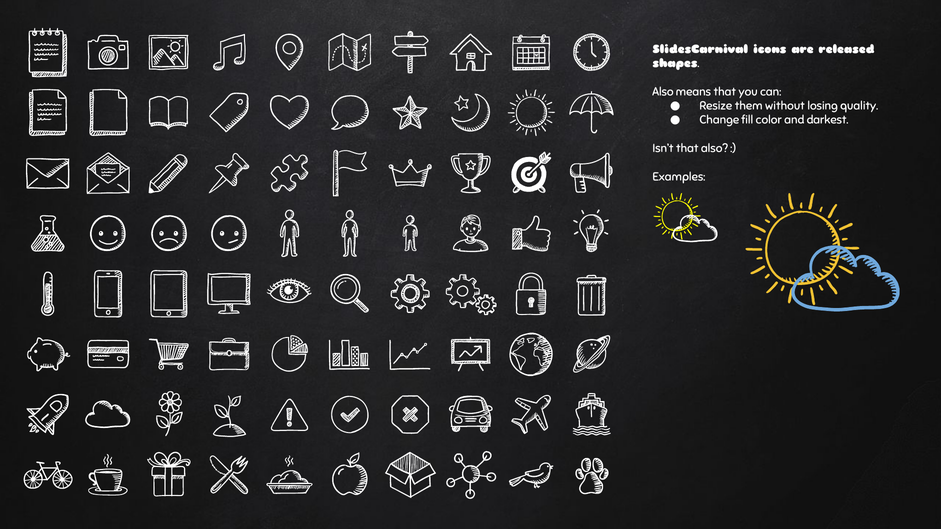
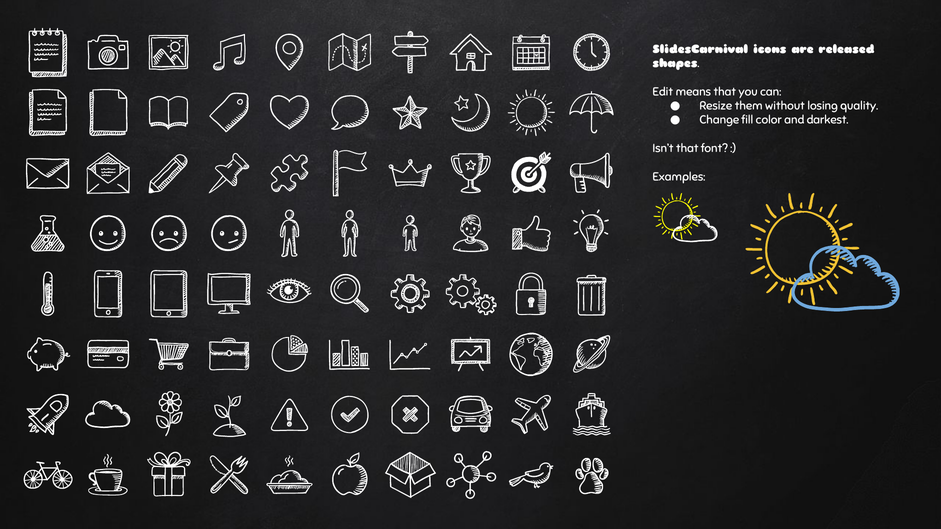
Also at (663, 92): Also -> Edit
that also: also -> font
